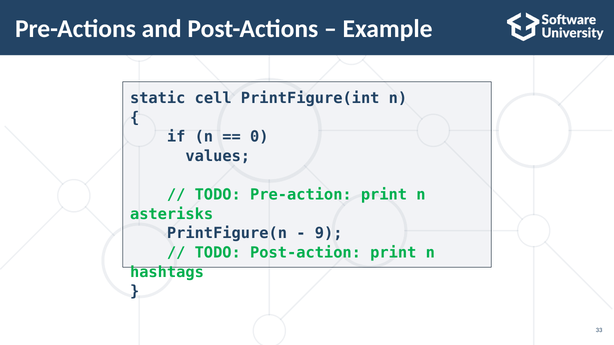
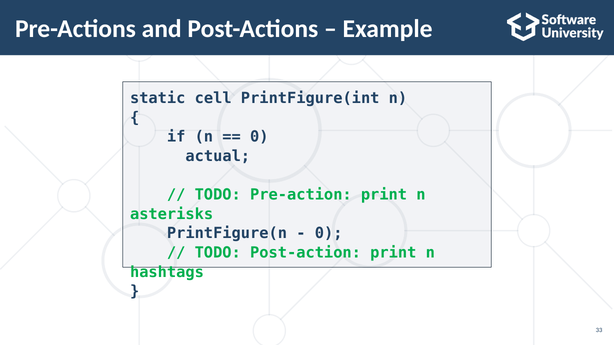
values: values -> actual
9 at (329, 234): 9 -> 0
